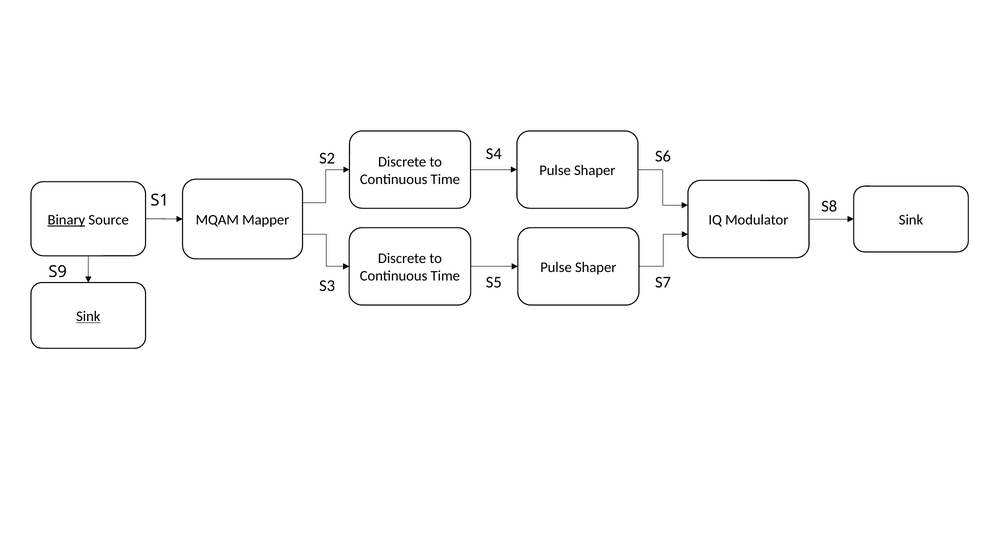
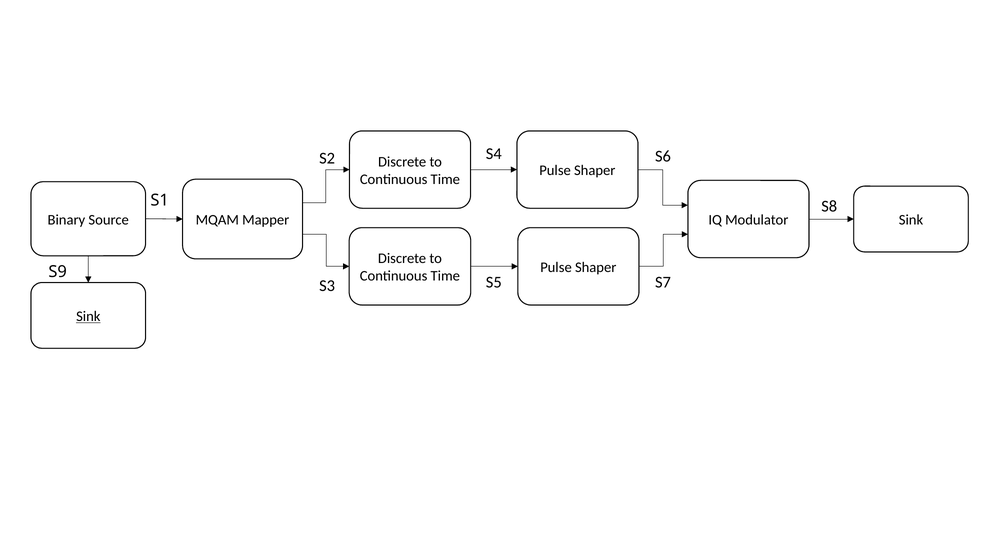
Binary underline: present -> none
